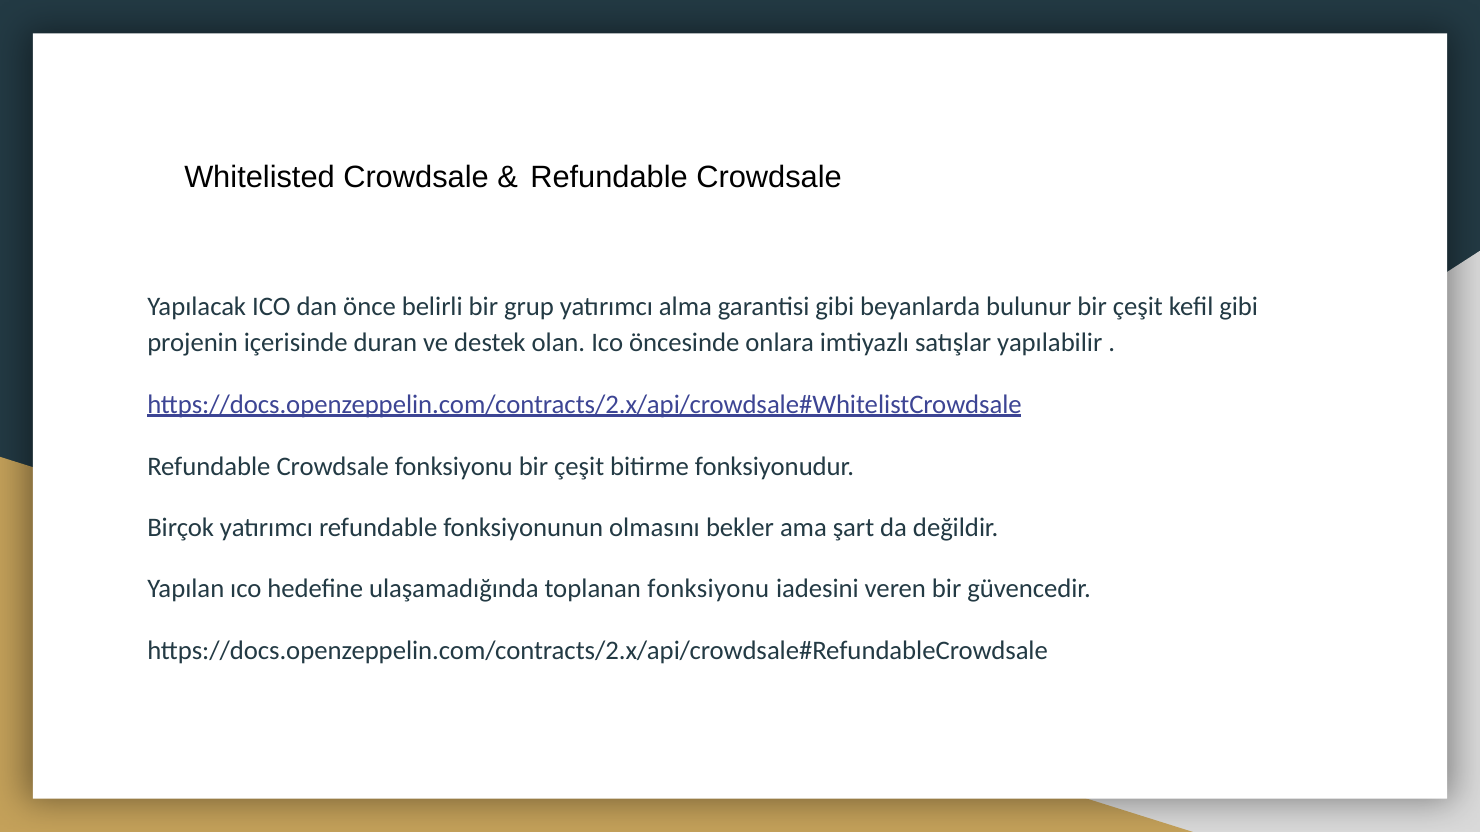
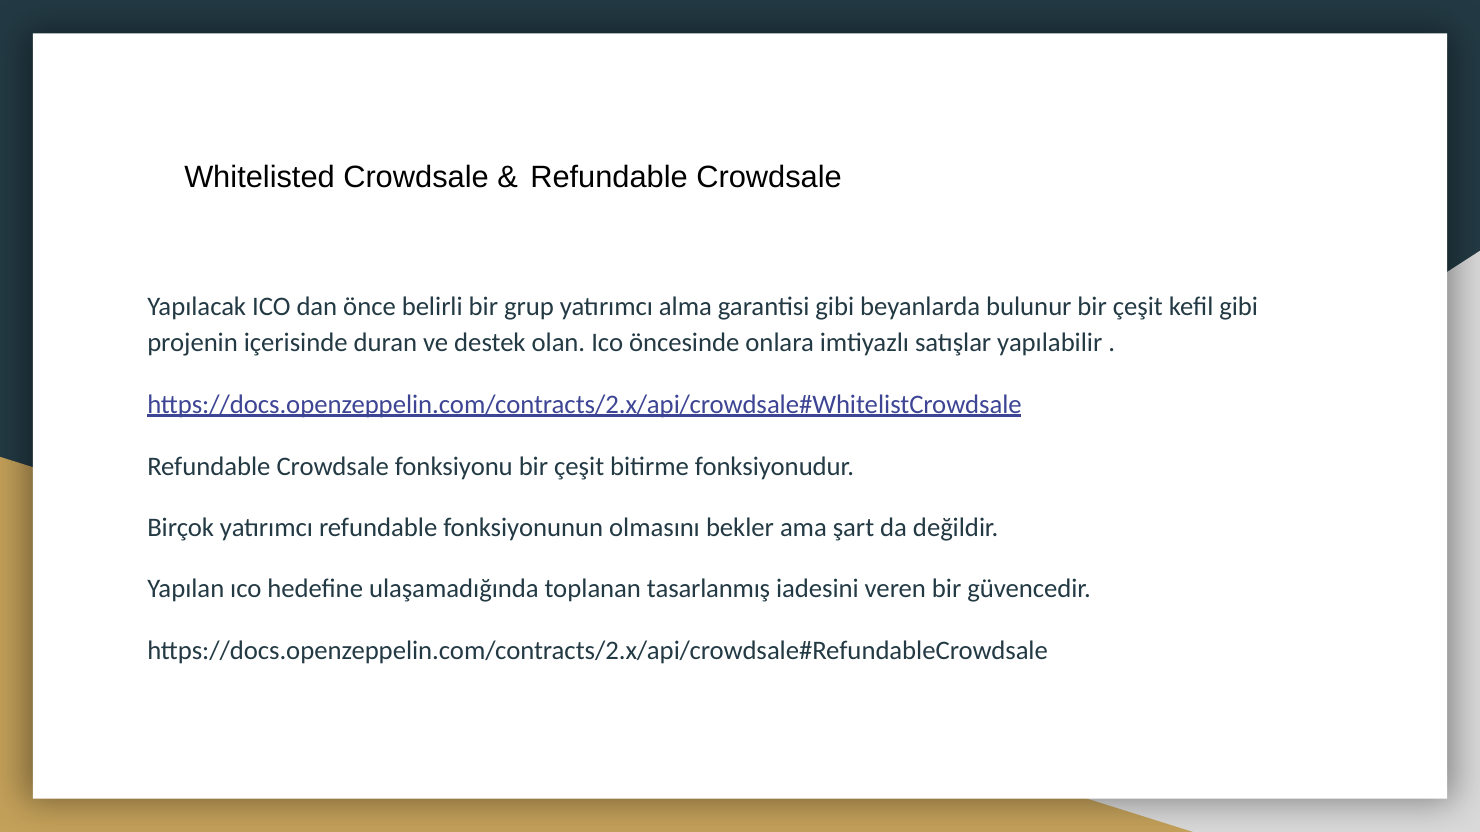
toplanan fonksiyonu: fonksiyonu -> tasarlanmış
